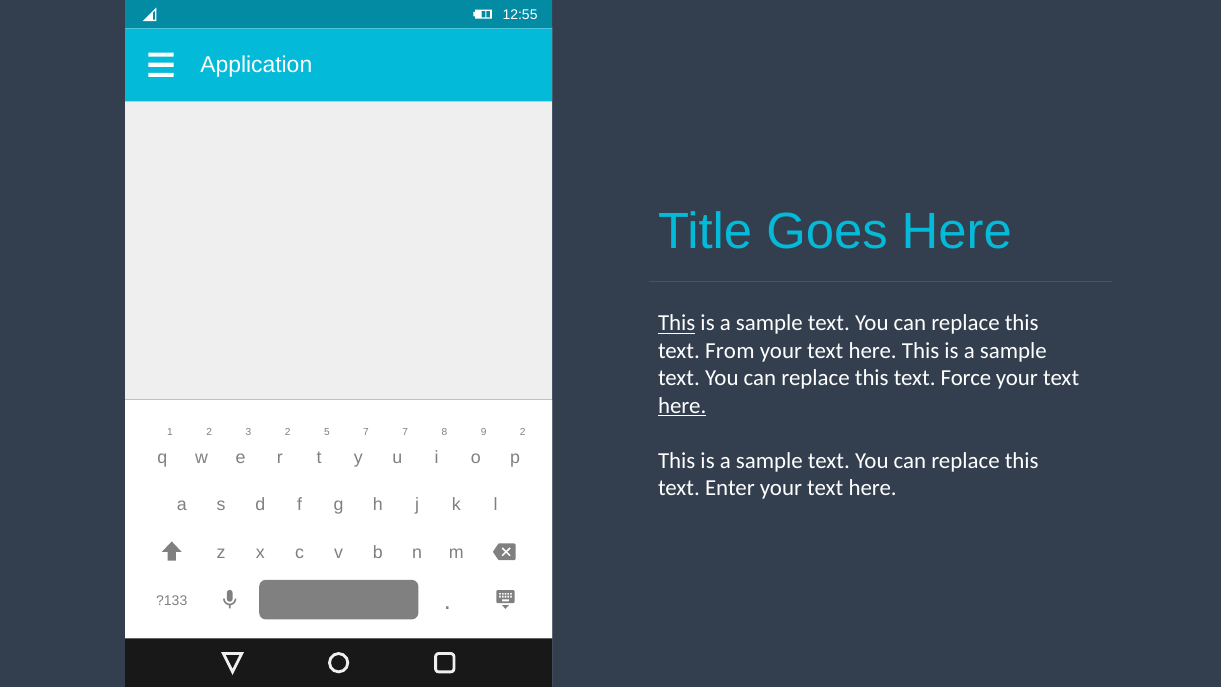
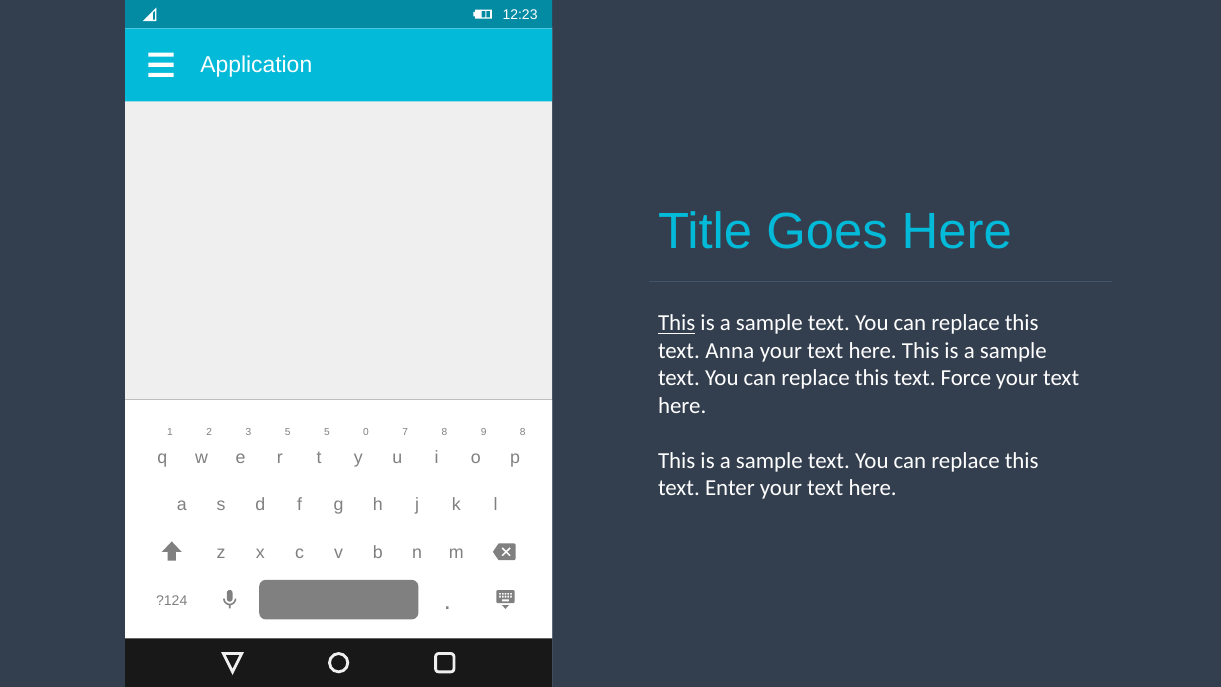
12:55: 12:55 -> 12:23
From: From -> Anna
here at (682, 406) underline: present -> none
3 2: 2 -> 5
5 7: 7 -> 0
9 2: 2 -> 8
?133: ?133 -> ?124
